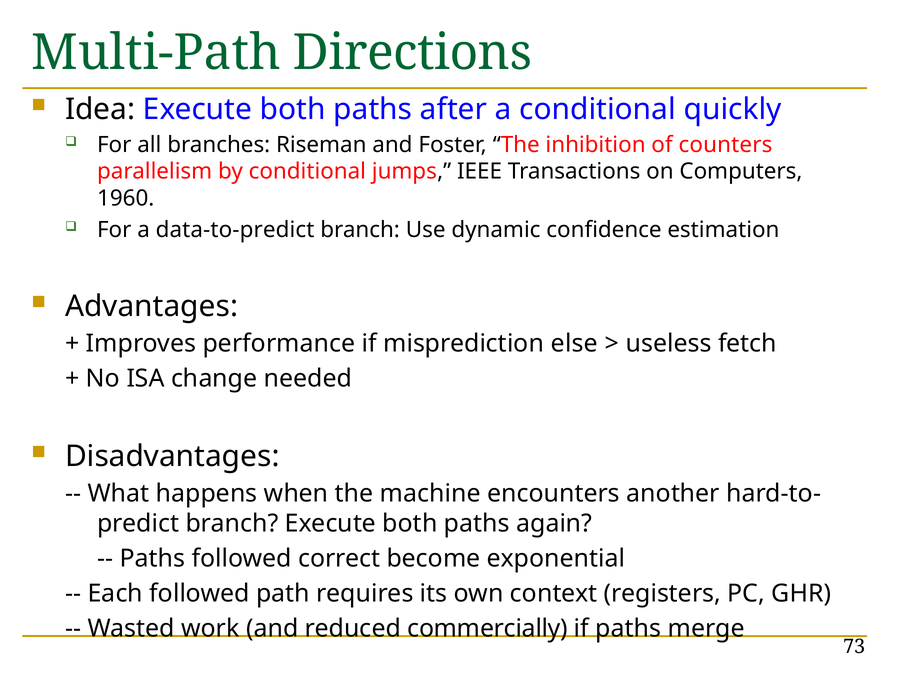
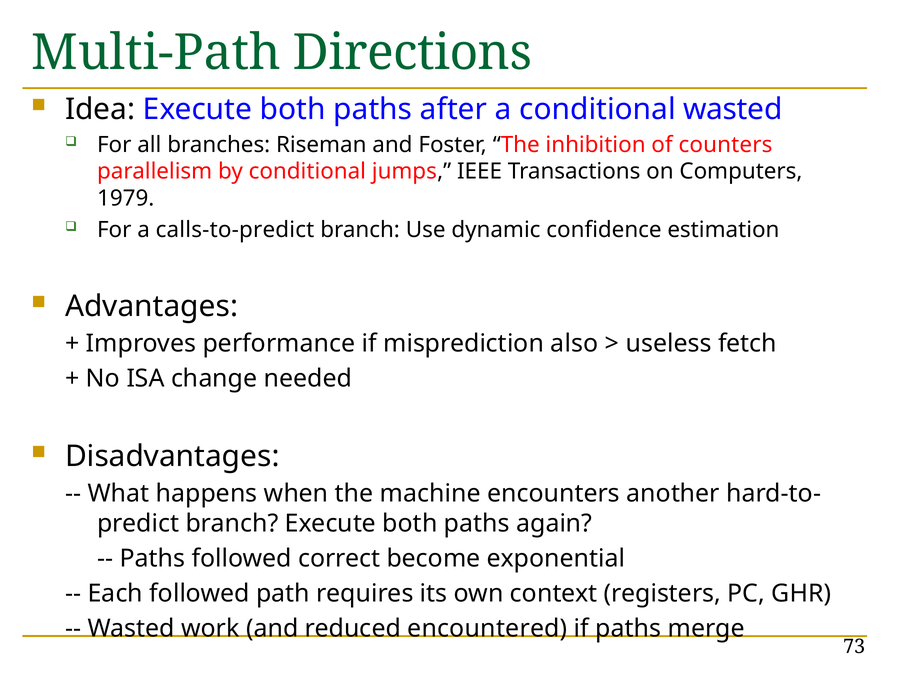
conditional quickly: quickly -> wasted
1960: 1960 -> 1979
data-to-predict: data-to-predict -> calls-to-predict
else: else -> also
commercially: commercially -> encountered
